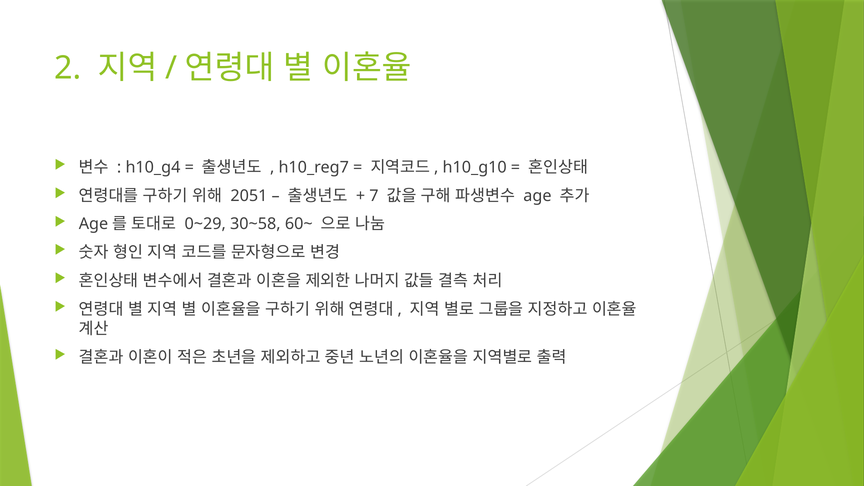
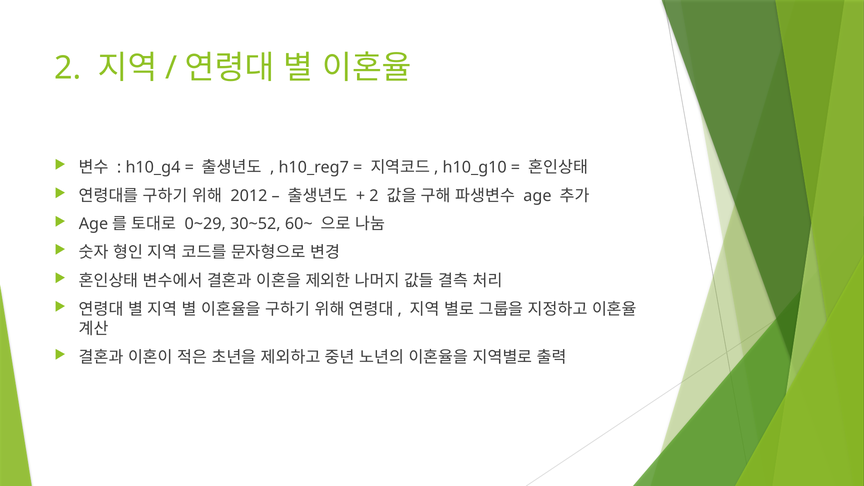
2051: 2051 -> 2012
7 at (374, 196): 7 -> 2
30~58: 30~58 -> 30~52
